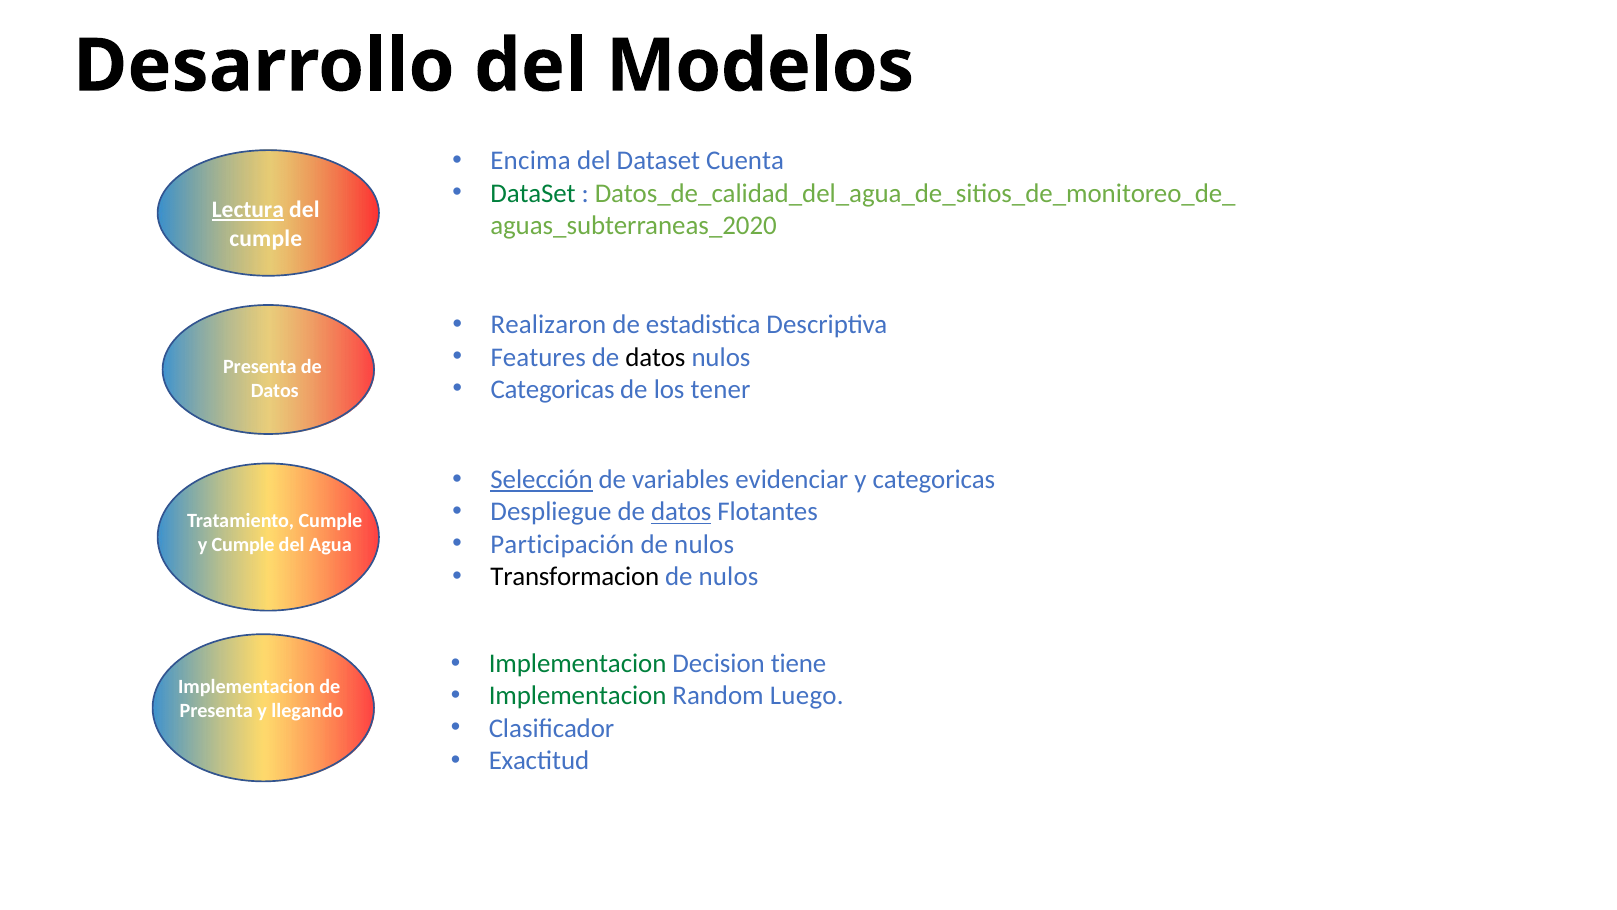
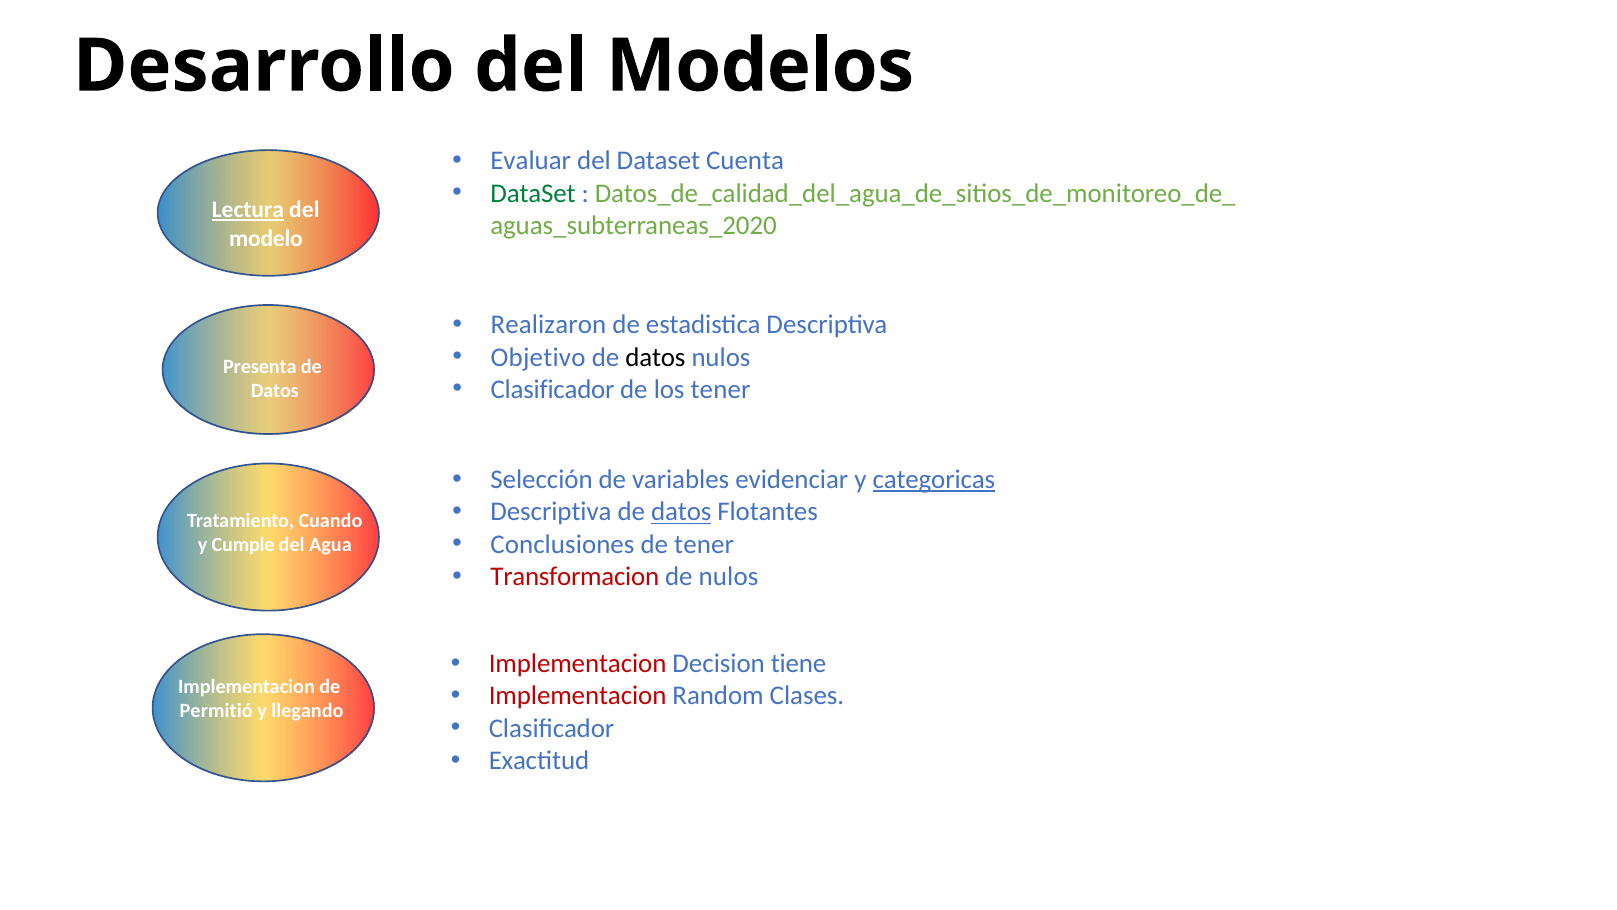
Encima: Encima -> Evaluar
cumple at (266, 238): cumple -> modelo
Features: Features -> Objetivo
Categoricas at (553, 389): Categoricas -> Clasificador
Selección underline: present -> none
categoricas at (934, 479) underline: none -> present
Despliegue at (551, 512): Despliegue -> Descriptiva
Tratamiento Cumple: Cumple -> Cuando
Participación: Participación -> Conclusiones
nulos at (704, 544): nulos -> tener
Transformacion colour: black -> red
Implementacion at (578, 663) colour: green -> red
Implementacion at (578, 696) colour: green -> red
Luego: Luego -> Clases
Presenta at (216, 711): Presenta -> Permitió
